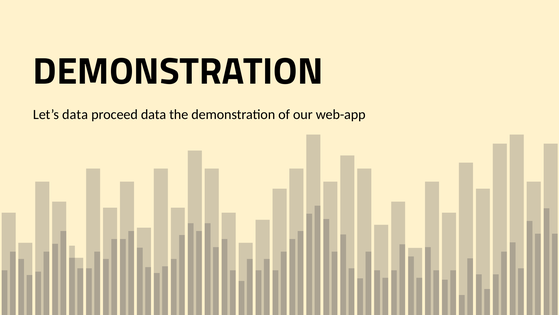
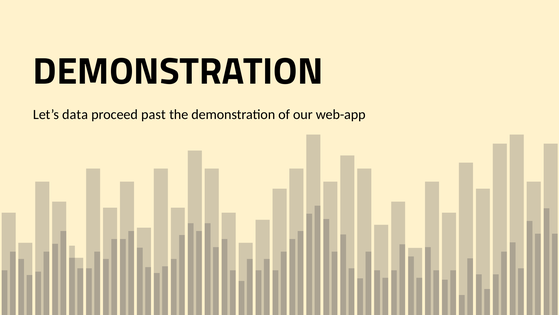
proceed data: data -> past
